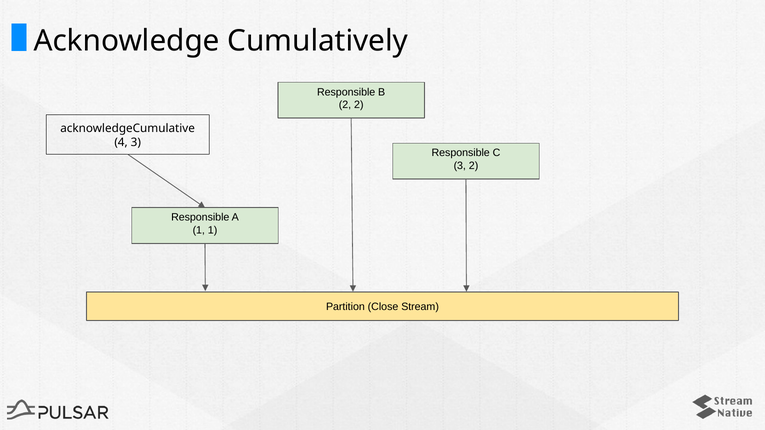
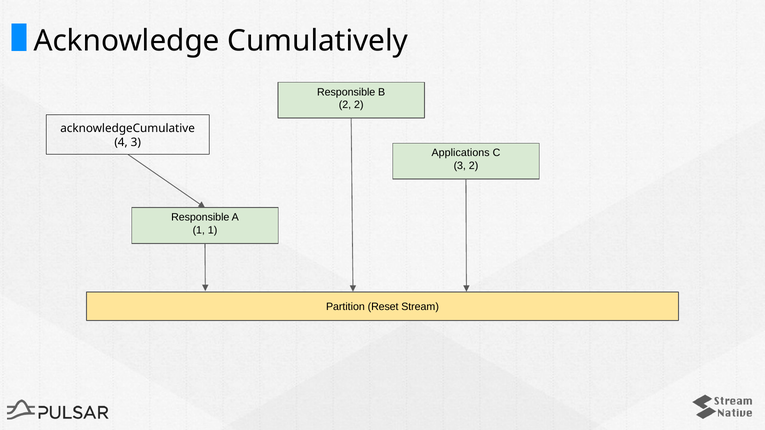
Responsible at (461, 153): Responsible -> Applications
Close: Close -> Reset
